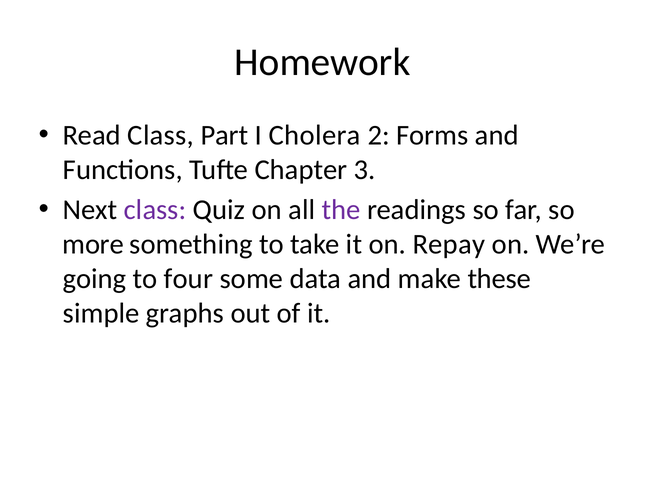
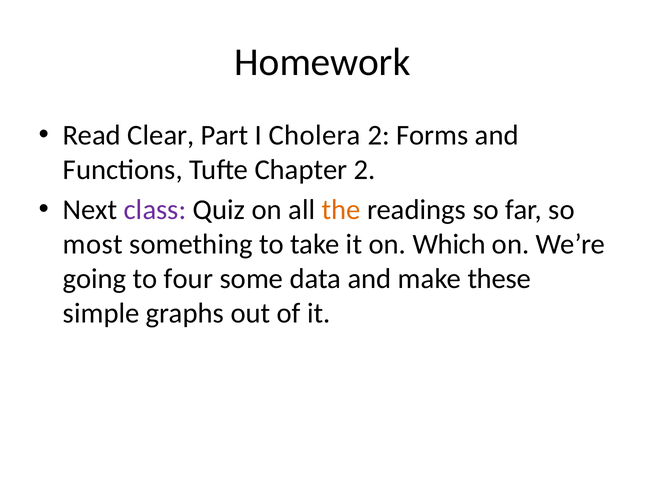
Read Class: Class -> Clear
Chapter 3: 3 -> 2
the colour: purple -> orange
more: more -> most
Repay: Repay -> Which
